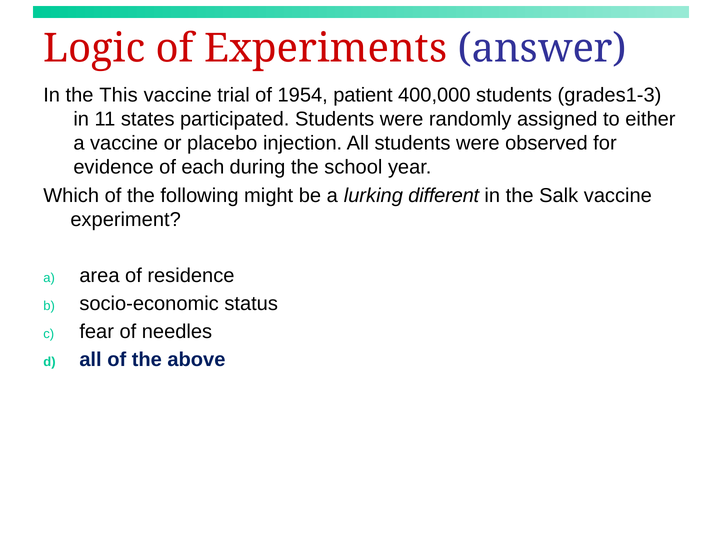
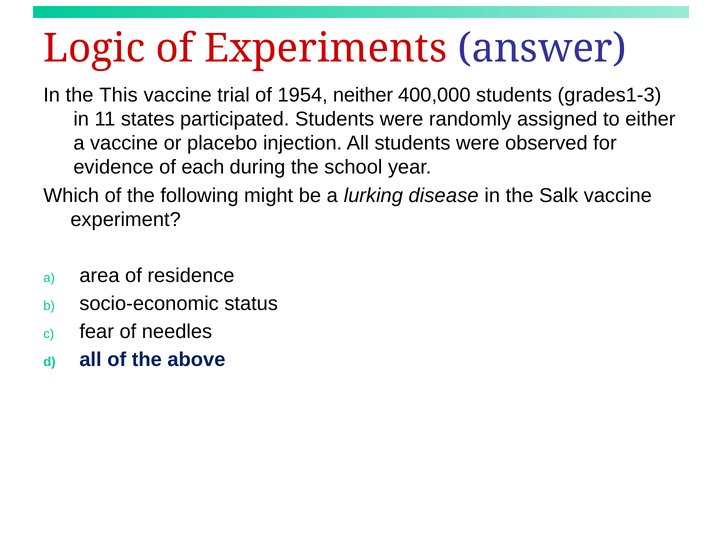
patient: patient -> neither
different: different -> disease
